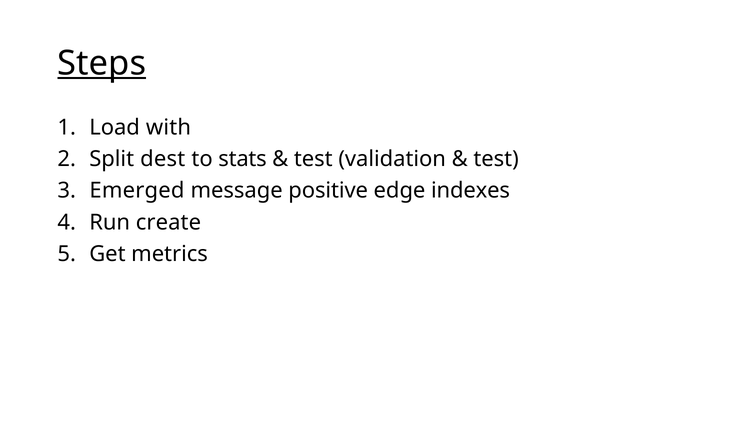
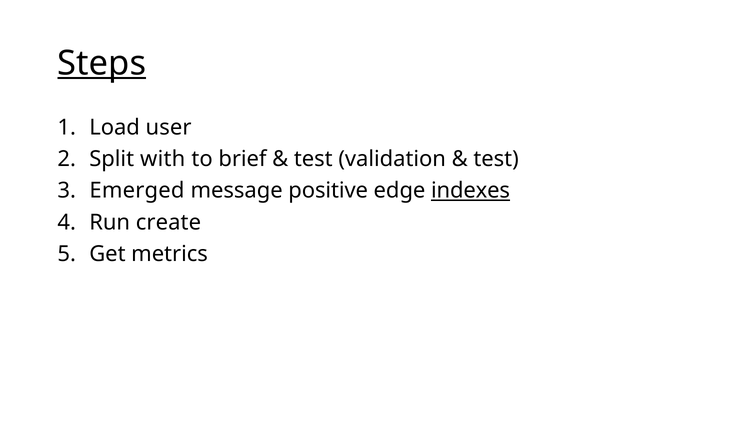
with: with -> user
dest: dest -> with
stats: stats -> brief
indexes underline: none -> present
